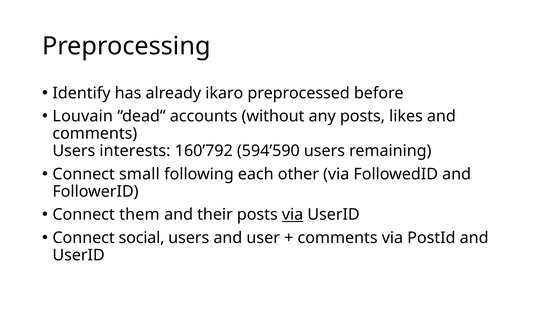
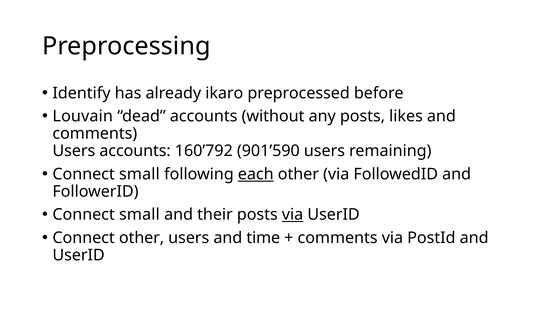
Users interests: interests -> accounts
594’590: 594’590 -> 901’590
each underline: none -> present
them at (139, 215): them -> small
Connect social: social -> other
user: user -> time
